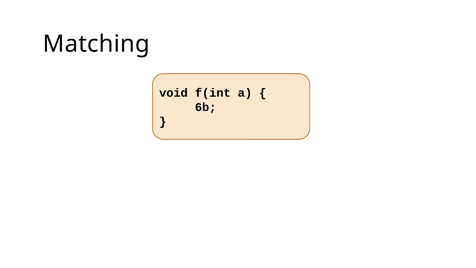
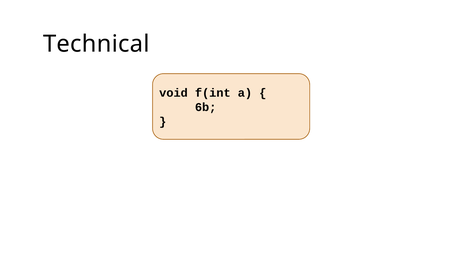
Matching: Matching -> Technical
